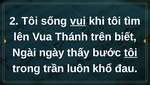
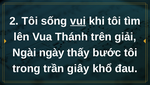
biết: biết -> giải
tôi at (131, 52) underline: present -> none
luôn: luôn -> giây
